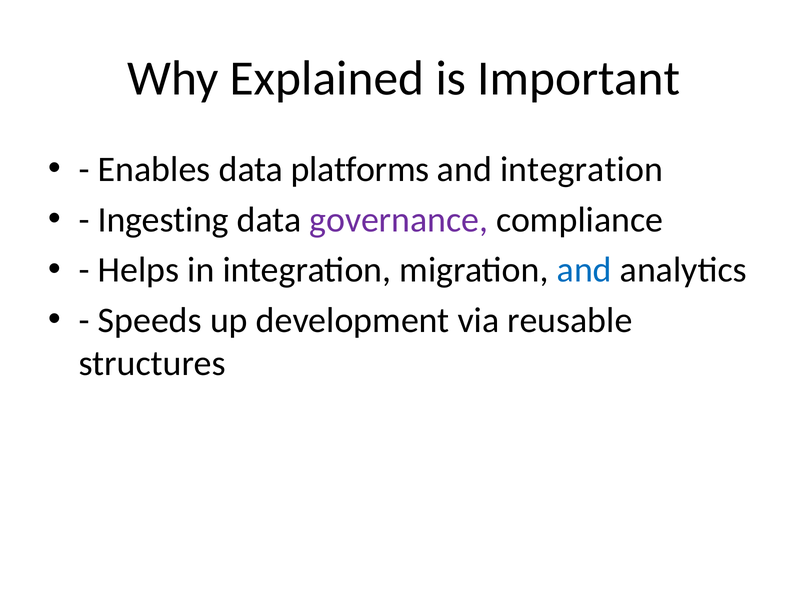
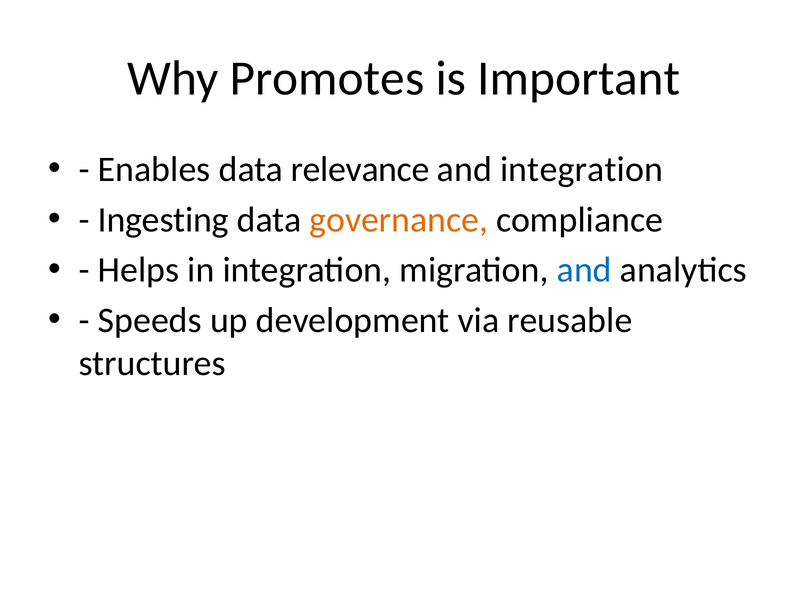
Explained: Explained -> Promotes
platforms: platforms -> relevance
governance colour: purple -> orange
